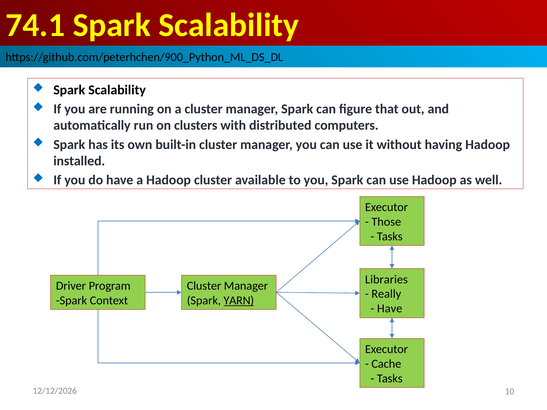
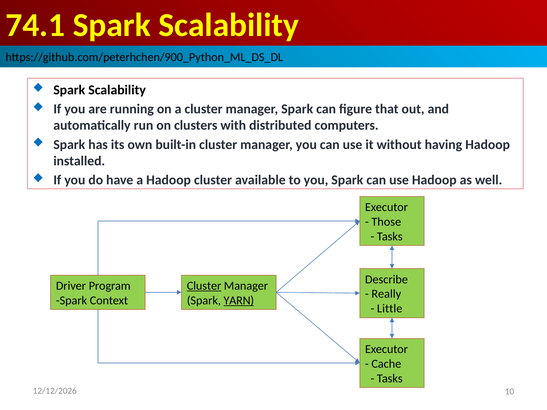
Libraries: Libraries -> Describe
Cluster at (204, 286) underline: none -> present
Have at (390, 309): Have -> Little
